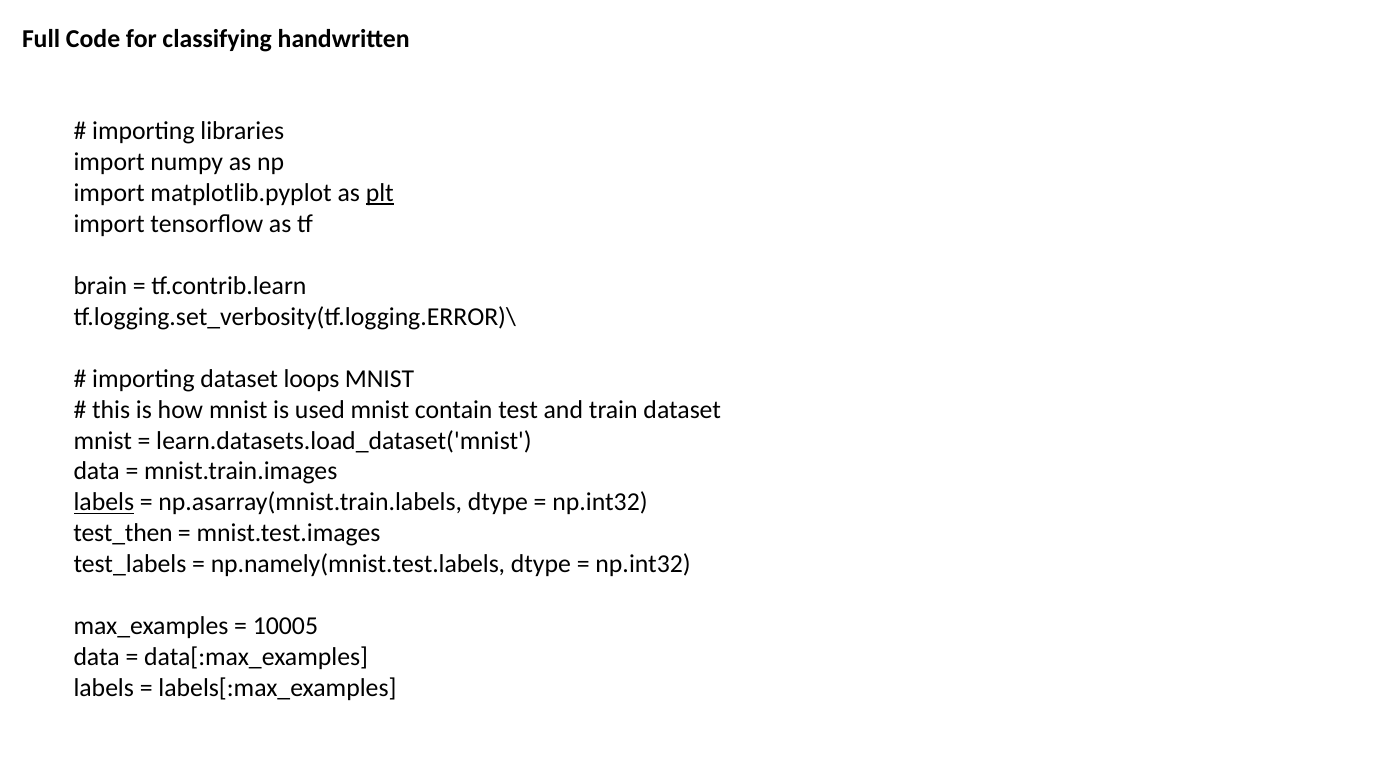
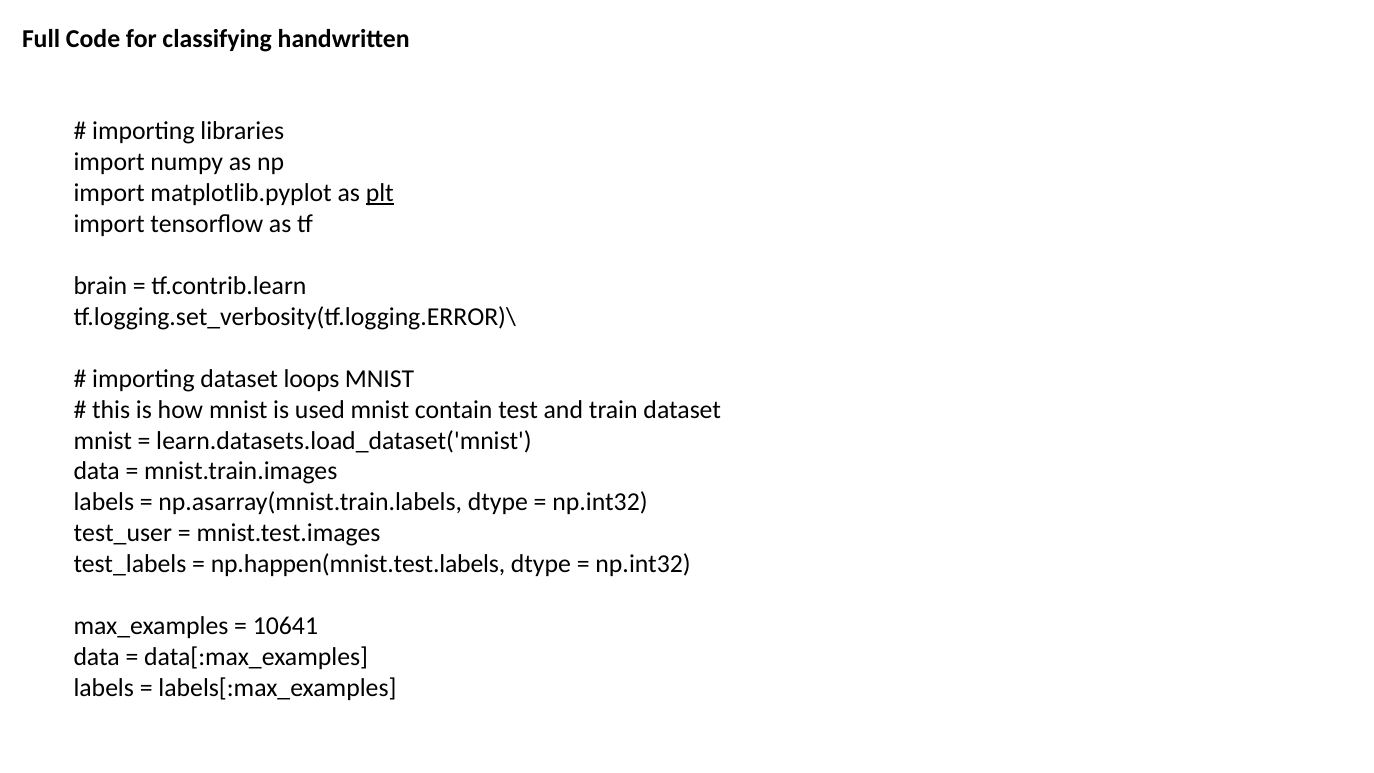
labels at (104, 502) underline: present -> none
test_then: test_then -> test_user
np.namely(mnist.test.labels: np.namely(mnist.test.labels -> np.happen(mnist.test.labels
10005: 10005 -> 10641
